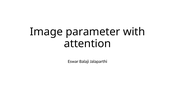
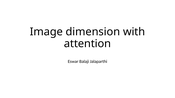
parameter: parameter -> dimension
